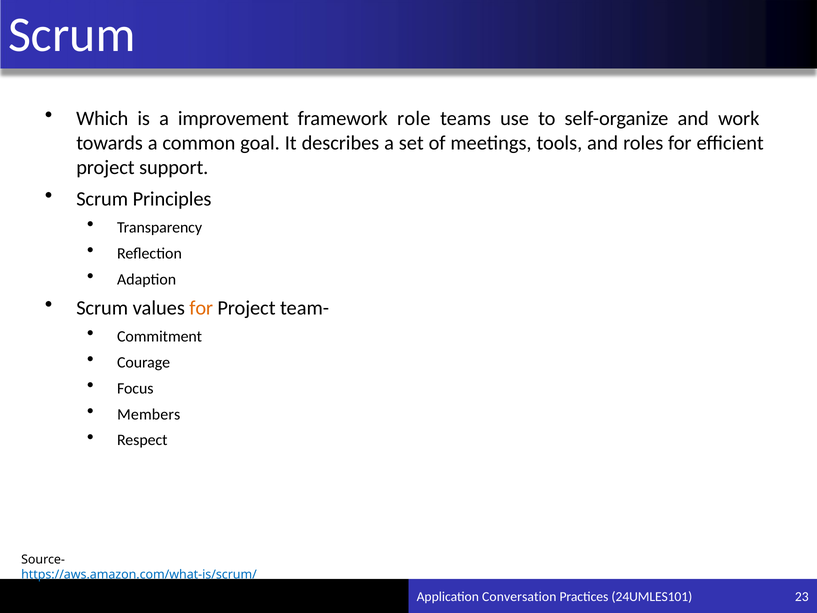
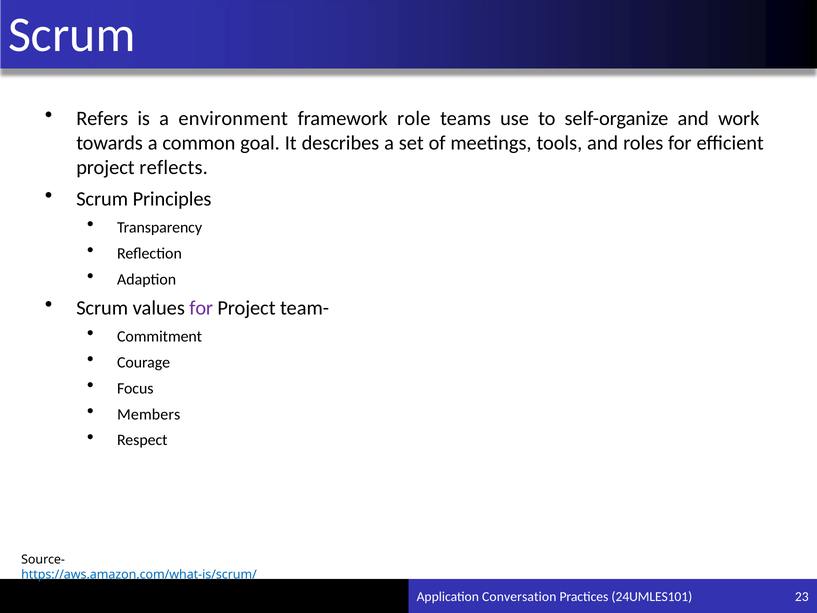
Which: Which -> Refers
improvement: improvement -> environment
support: support -> reflects
for at (201, 308) colour: orange -> purple
